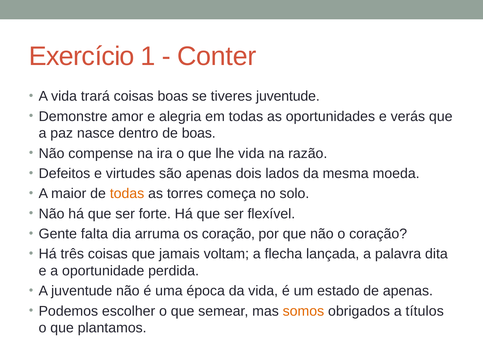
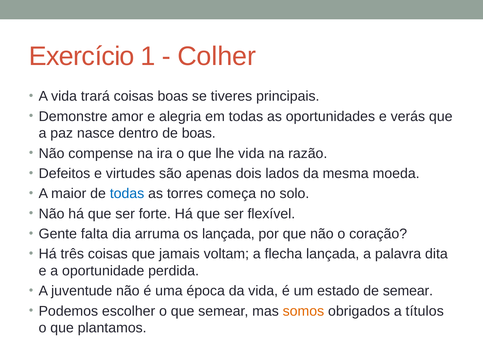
Conter: Conter -> Colher
tiveres juventude: juventude -> principais
todas at (127, 194) colour: orange -> blue
os coração: coração -> lançada
de apenas: apenas -> semear
